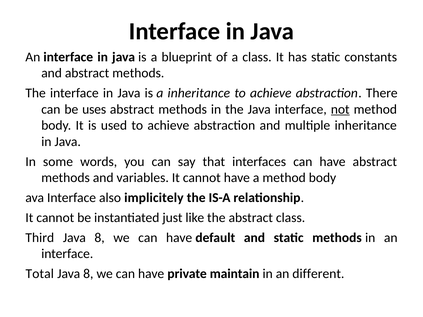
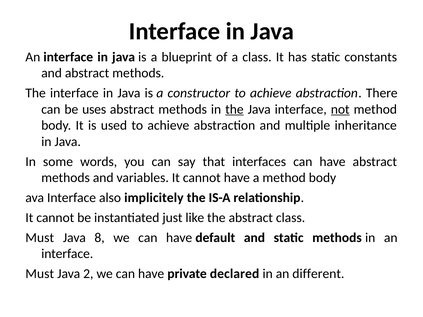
a inheritance: inheritance -> constructor
the at (234, 109) underline: none -> present
Third at (40, 238): Third -> Must
Total at (40, 274): Total -> Must
8 at (88, 274): 8 -> 2
maintain: maintain -> declared
